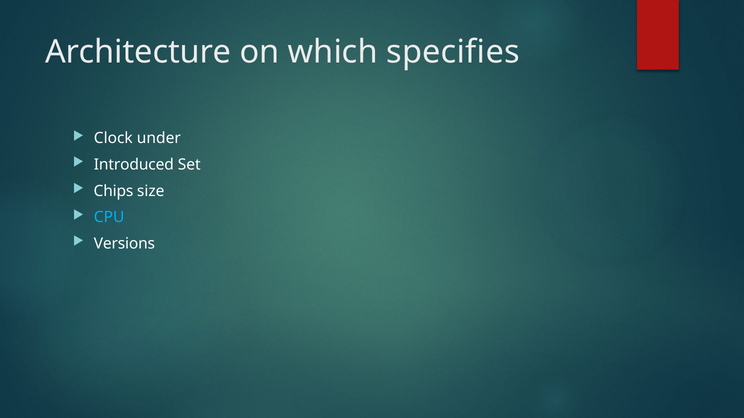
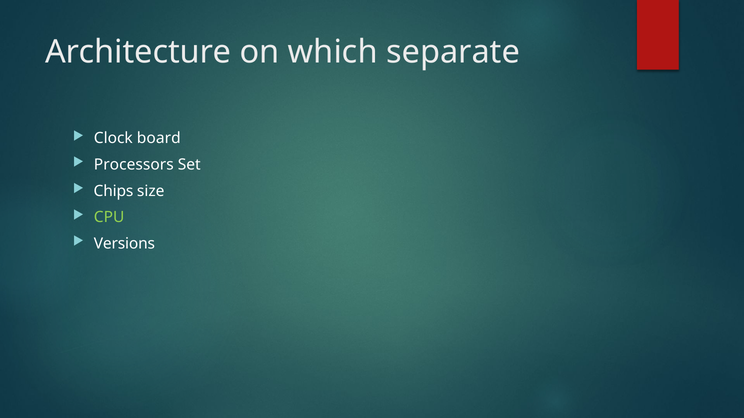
specifies: specifies -> separate
under: under -> board
Introduced: Introduced -> Processors
CPU colour: light blue -> light green
